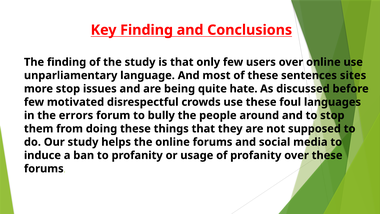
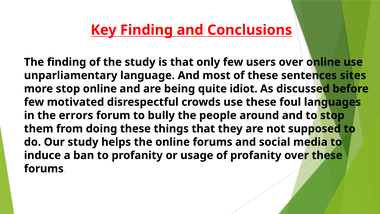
stop issues: issues -> online
hate: hate -> idiot
